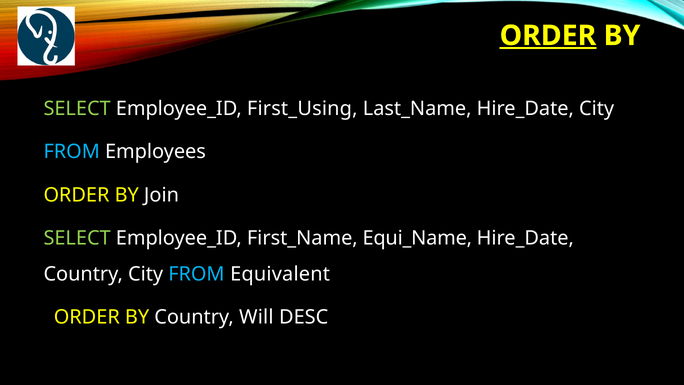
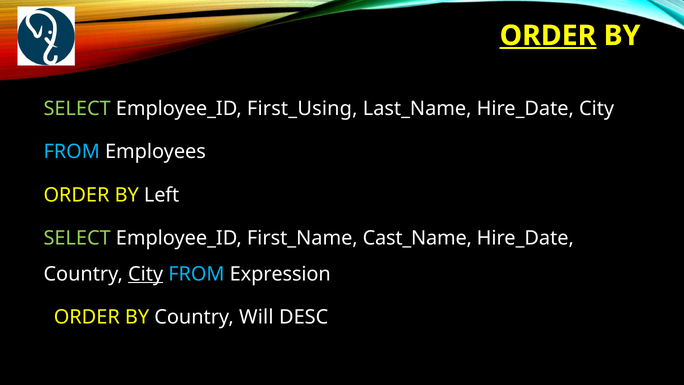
Join: Join -> Left
Equi_Name: Equi_Name -> Cast_Name
City at (146, 274) underline: none -> present
Equivalent: Equivalent -> Expression
